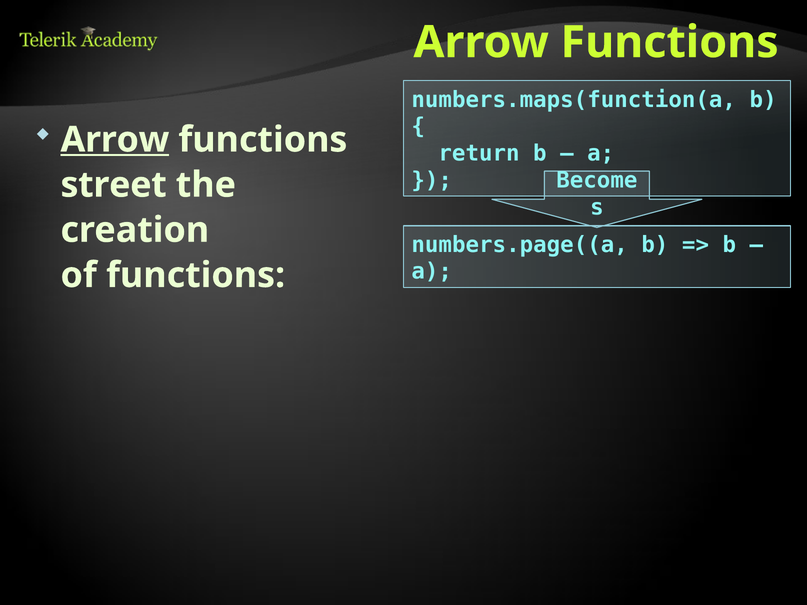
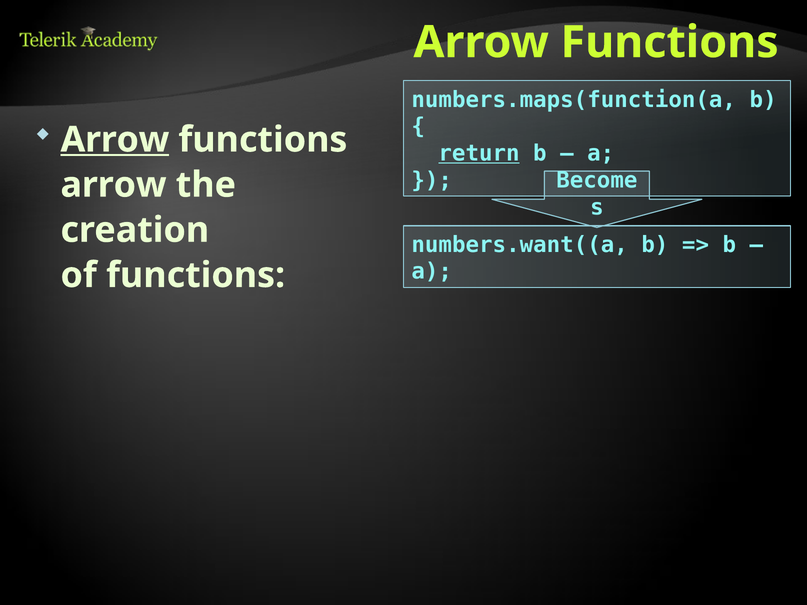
return underline: none -> present
street at (114, 185): street -> arrow
numbers.page((a: numbers.page((a -> numbers.want((a
